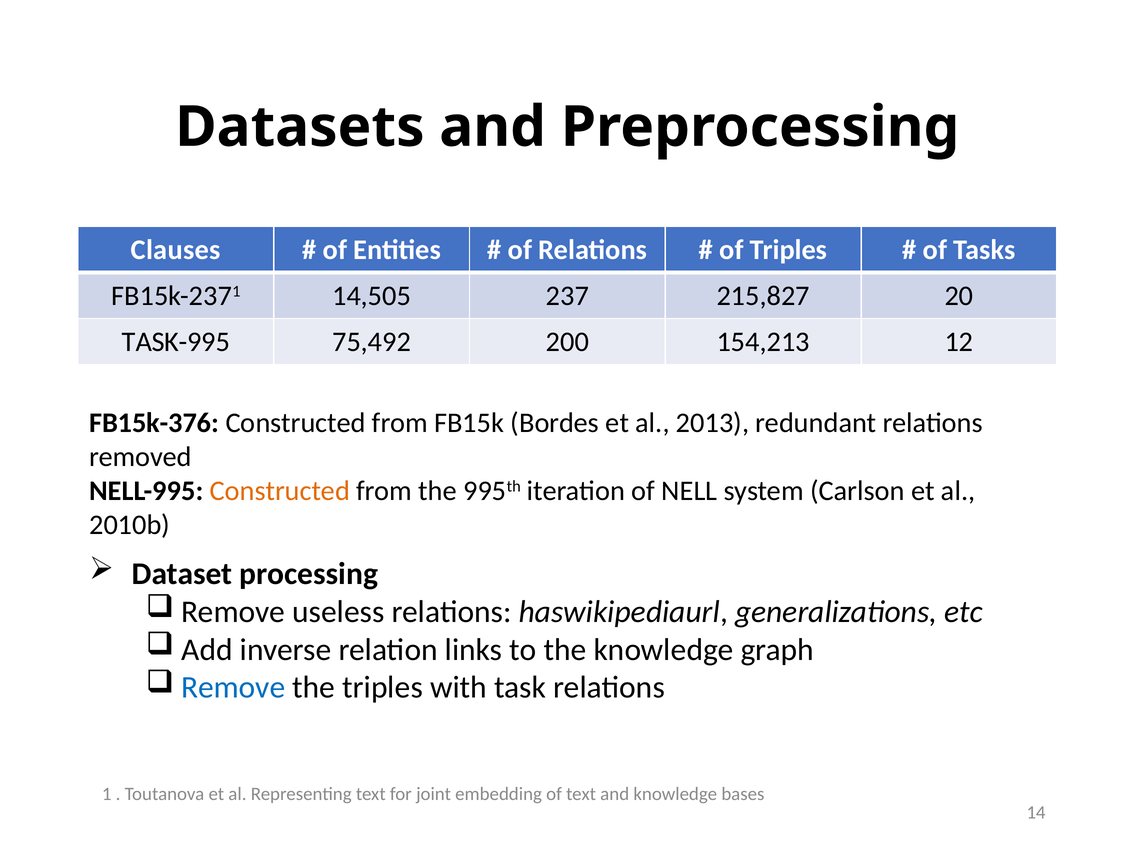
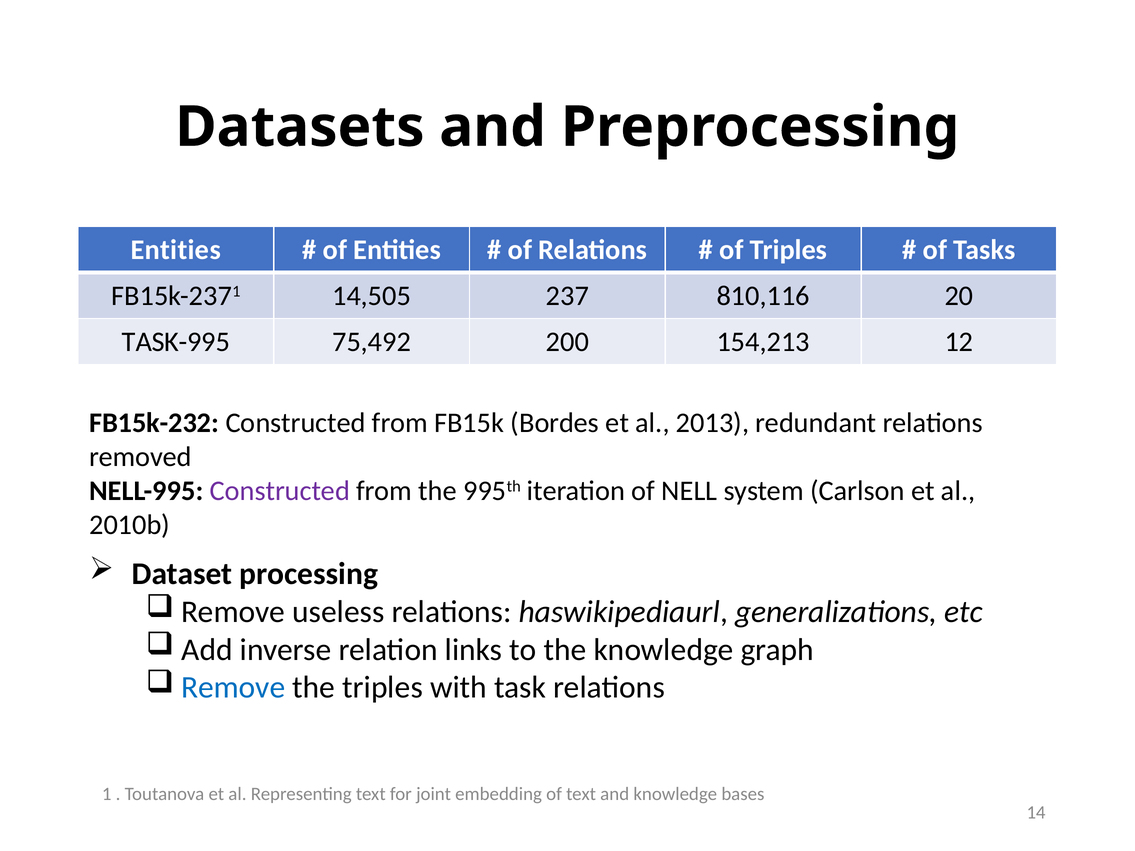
Clauses at (176, 250): Clauses -> Entities
215,827: 215,827 -> 810,116
FB15k-376: FB15k-376 -> FB15k-232
Constructed at (280, 491) colour: orange -> purple
